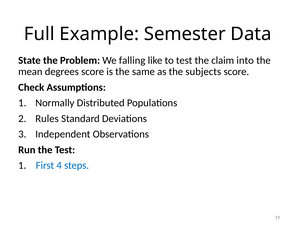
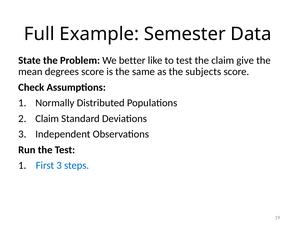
falling: falling -> better
into: into -> give
Rules at (47, 119): Rules -> Claim
First 4: 4 -> 3
